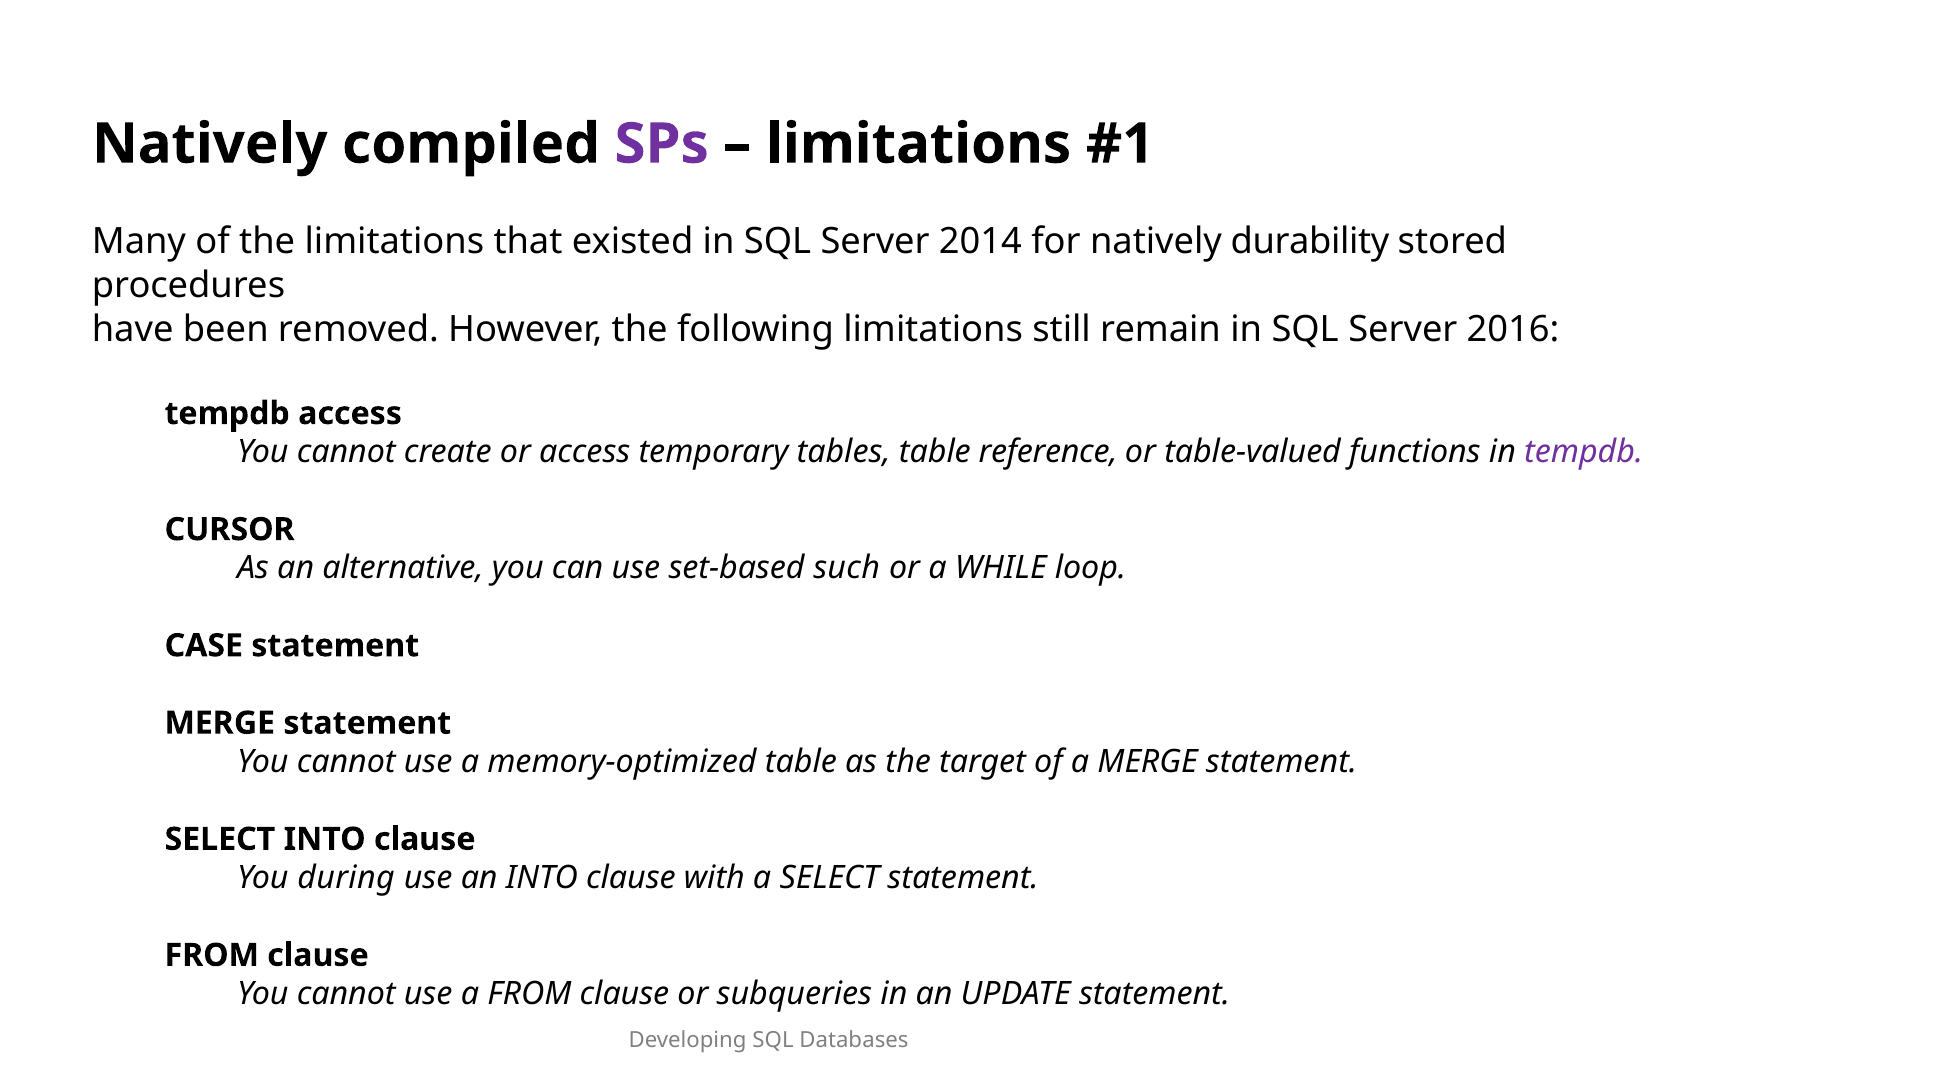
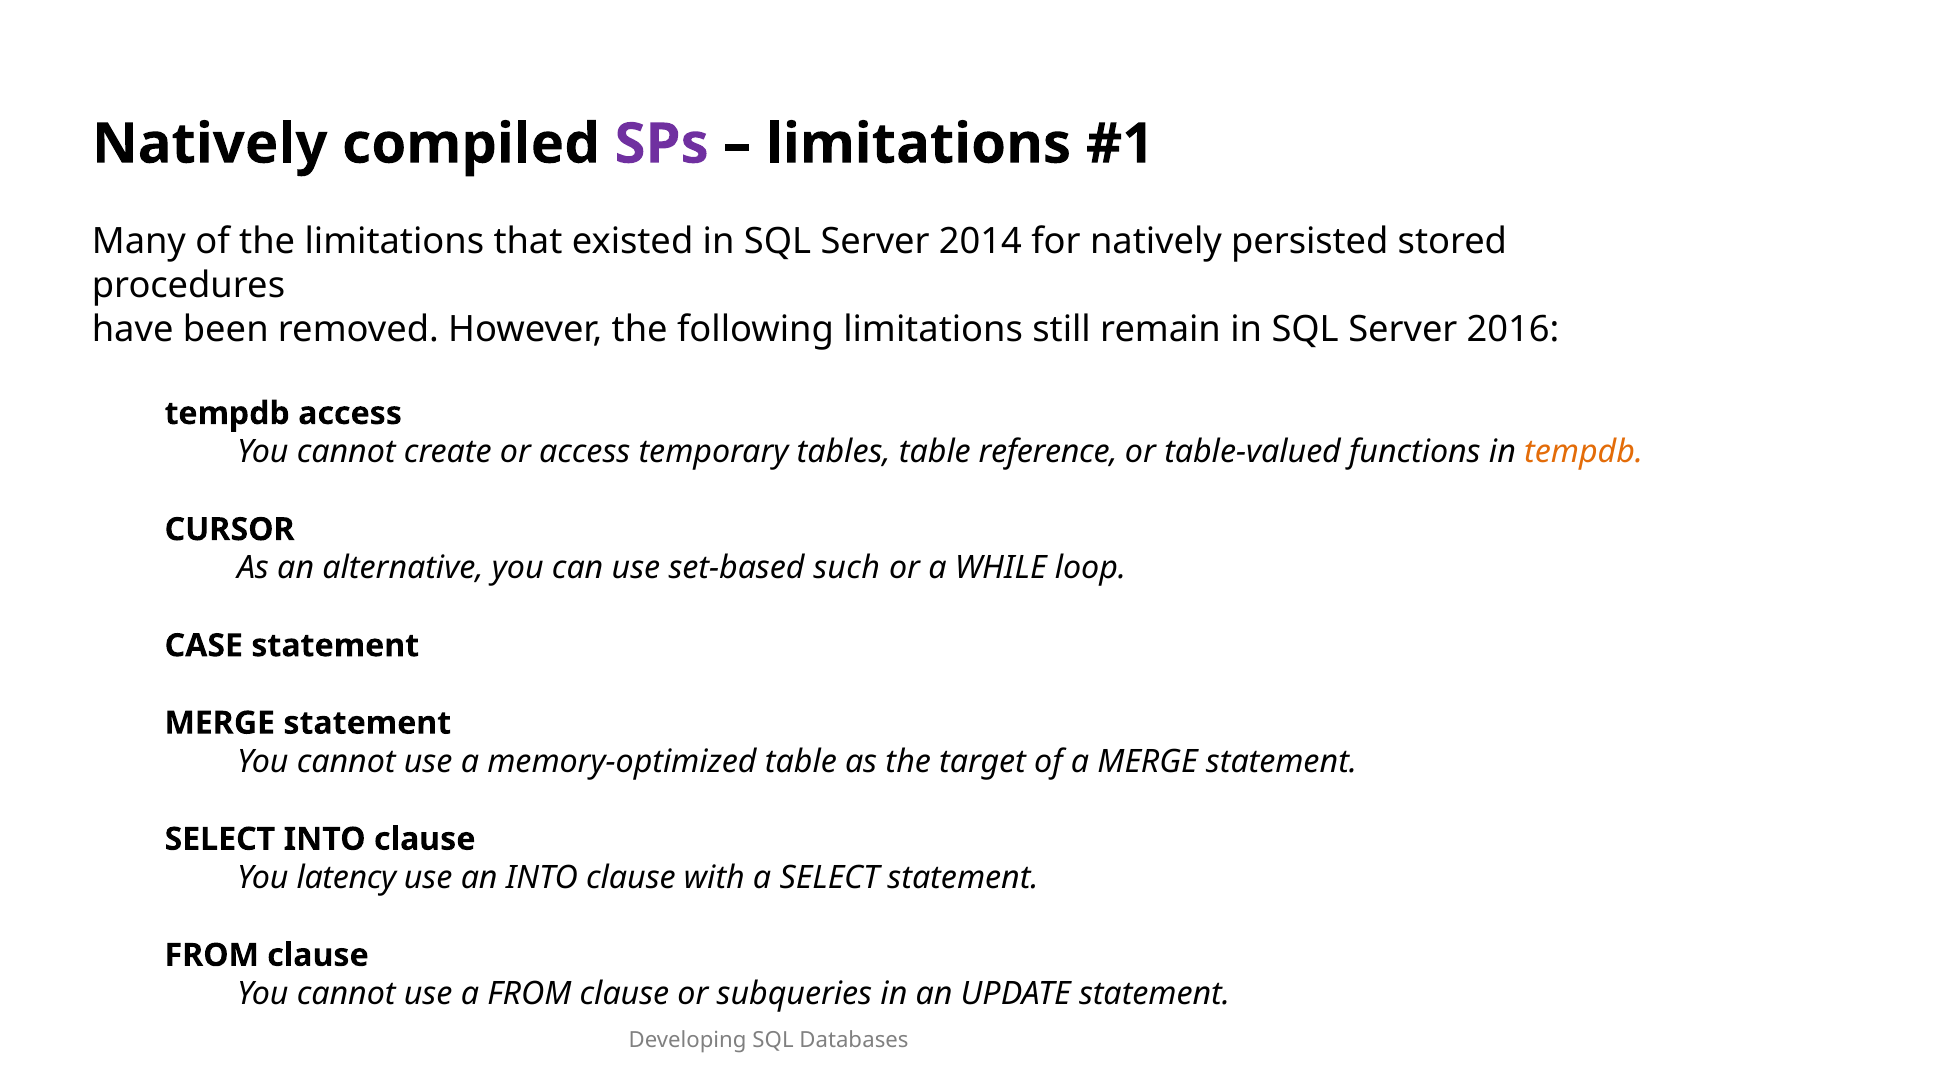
durability: durability -> persisted
tempdb at (1584, 452) colour: purple -> orange
during: during -> latency
